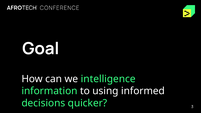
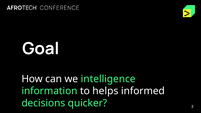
using: using -> helps
